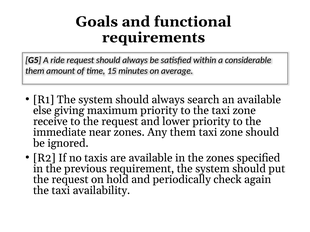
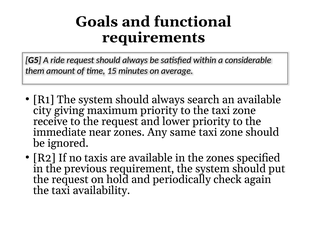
else: else -> city
Any them: them -> same
